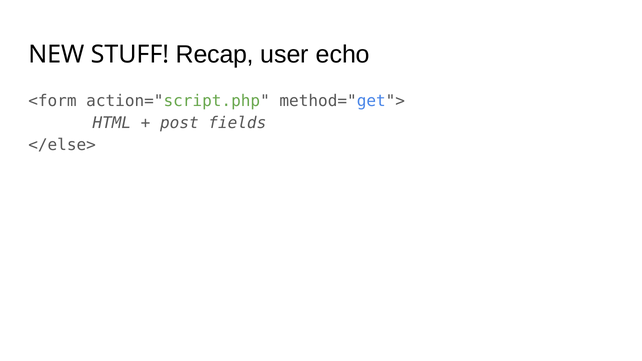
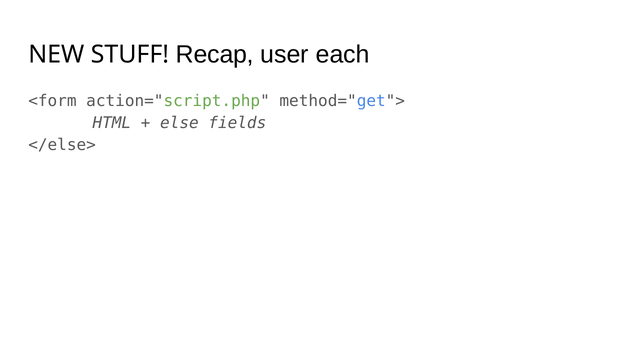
echo: echo -> each
post: post -> else
